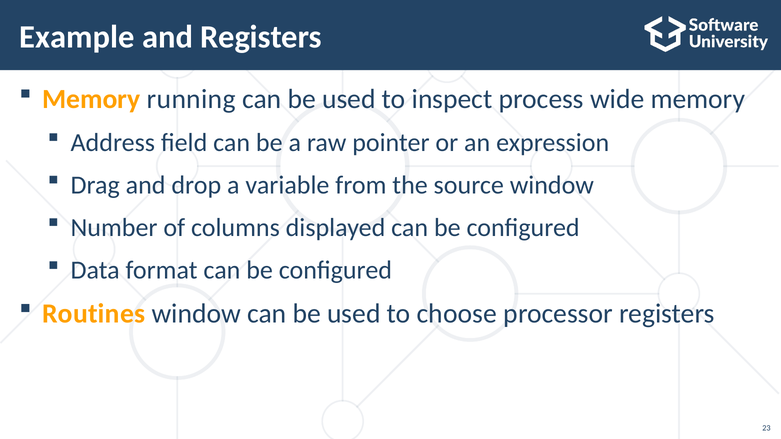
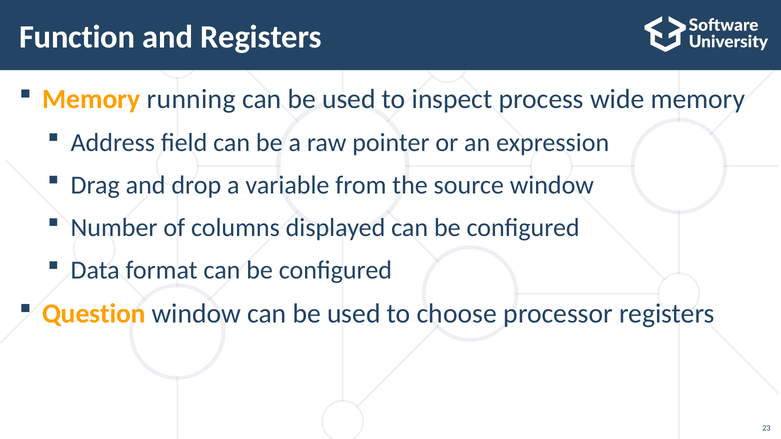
Example: Example -> Function
Routines: Routines -> Question
